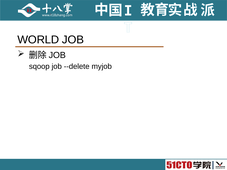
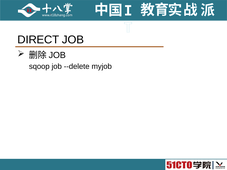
WORLD: WORLD -> DIRECT
